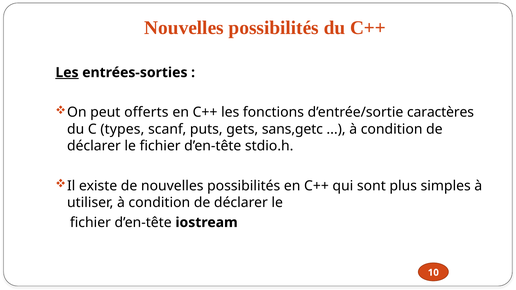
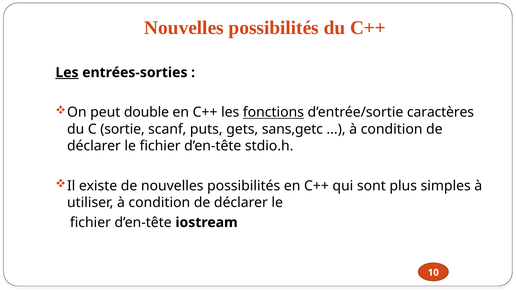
offerts: offerts -> double
fonctions underline: none -> present
types: types -> sortie
